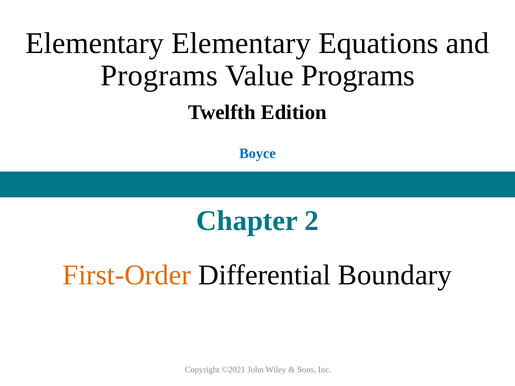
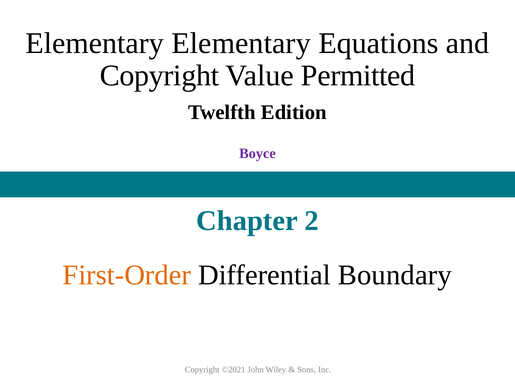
Programs at (159, 76): Programs -> Copyright
Value Programs: Programs -> Permitted
Boyce colour: blue -> purple
